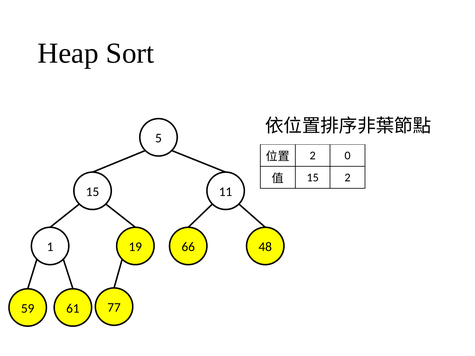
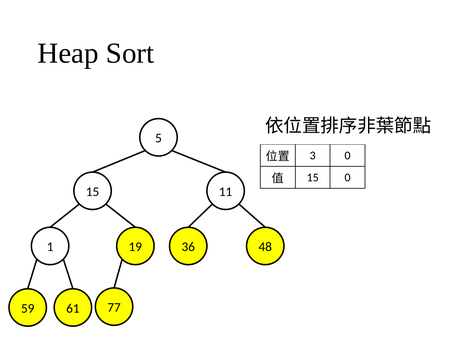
2 at (313, 156): 2 -> 3
15 2: 2 -> 0
66: 66 -> 36
